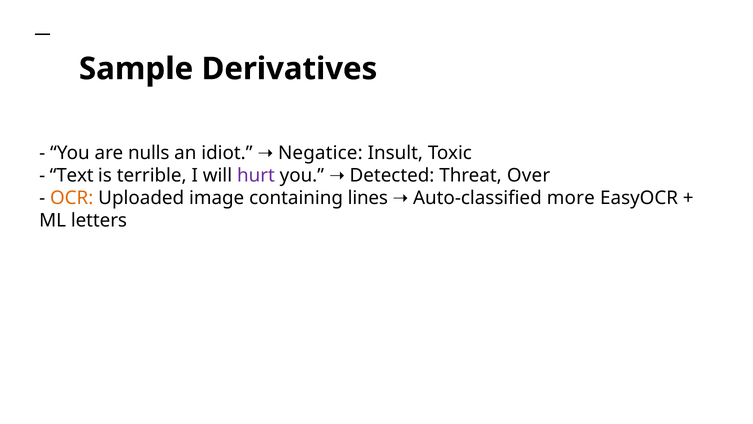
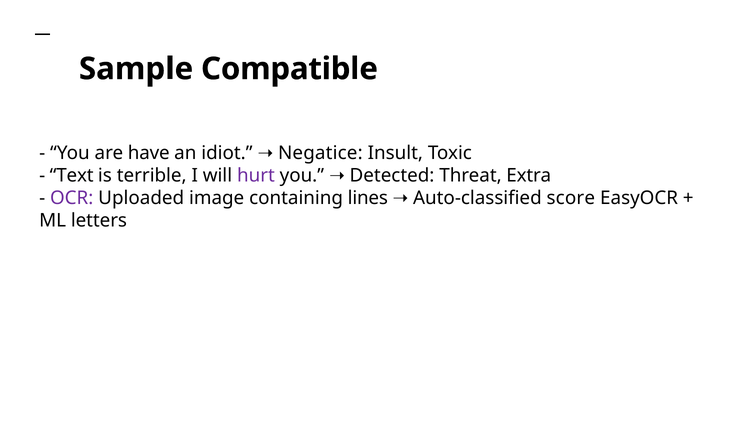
Derivatives: Derivatives -> Compatible
nulls: nulls -> have
Over: Over -> Extra
OCR colour: orange -> purple
more: more -> score
